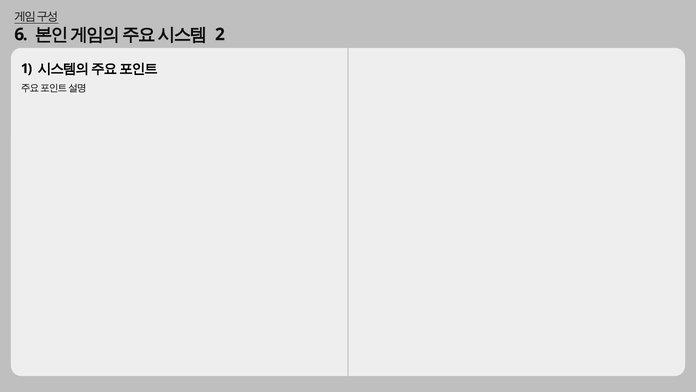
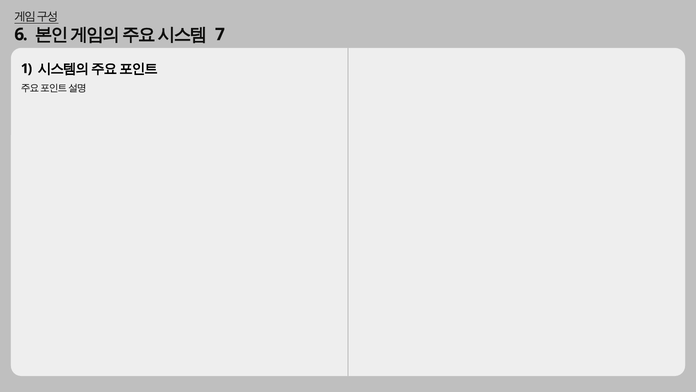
2: 2 -> 7
